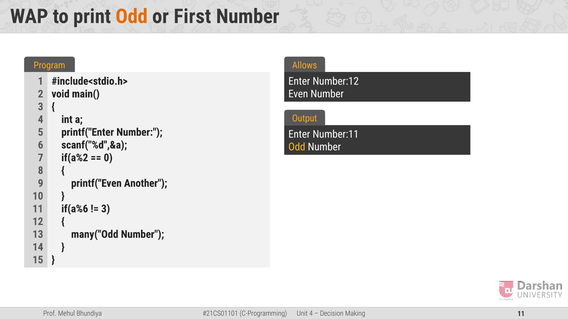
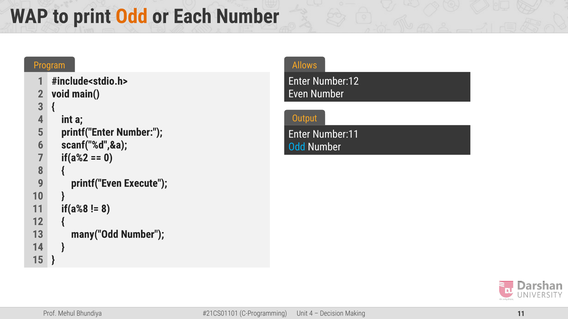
First: First -> Each
Odd at (297, 147) colour: yellow -> light blue
Another: Another -> Execute
if(a%6: if(a%6 -> if(a%8
3 at (106, 209): 3 -> 8
